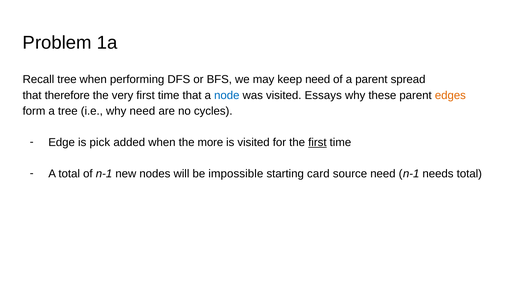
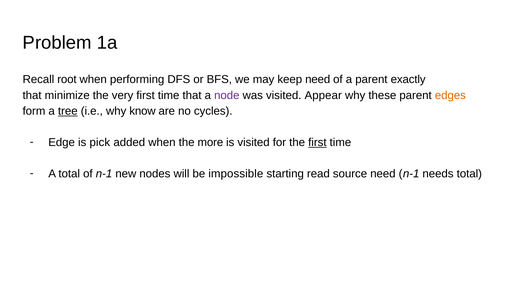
Recall tree: tree -> root
spread: spread -> exactly
therefore: therefore -> minimize
node colour: blue -> purple
Essays: Essays -> Appear
tree at (68, 111) underline: none -> present
why need: need -> know
card: card -> read
